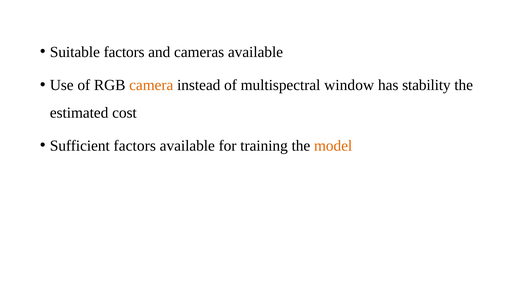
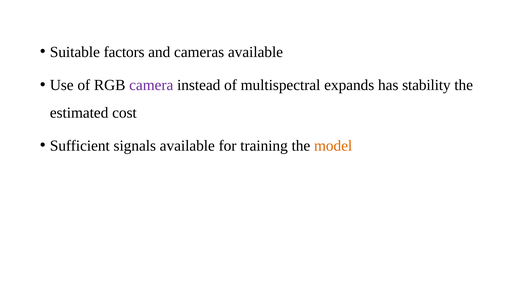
camera colour: orange -> purple
window: window -> expands
Sufficient factors: factors -> signals
